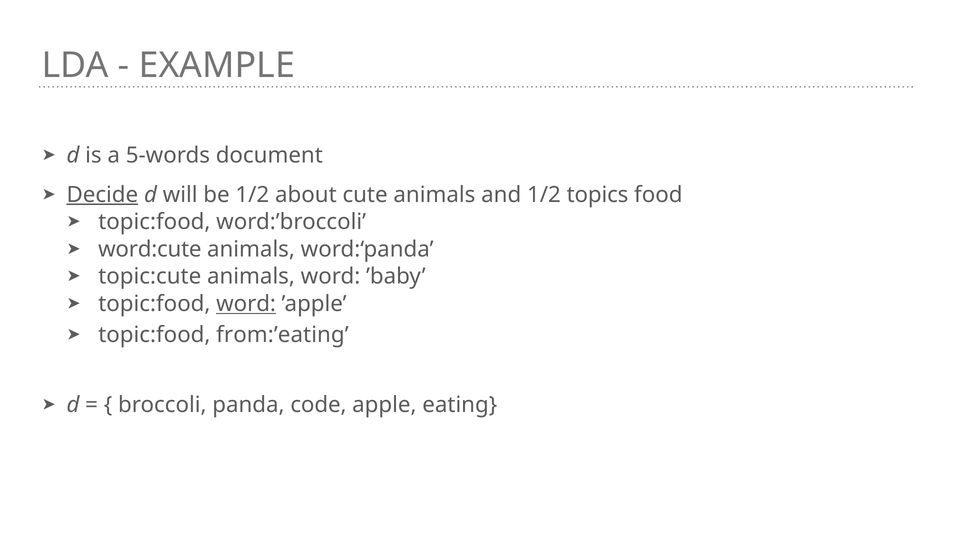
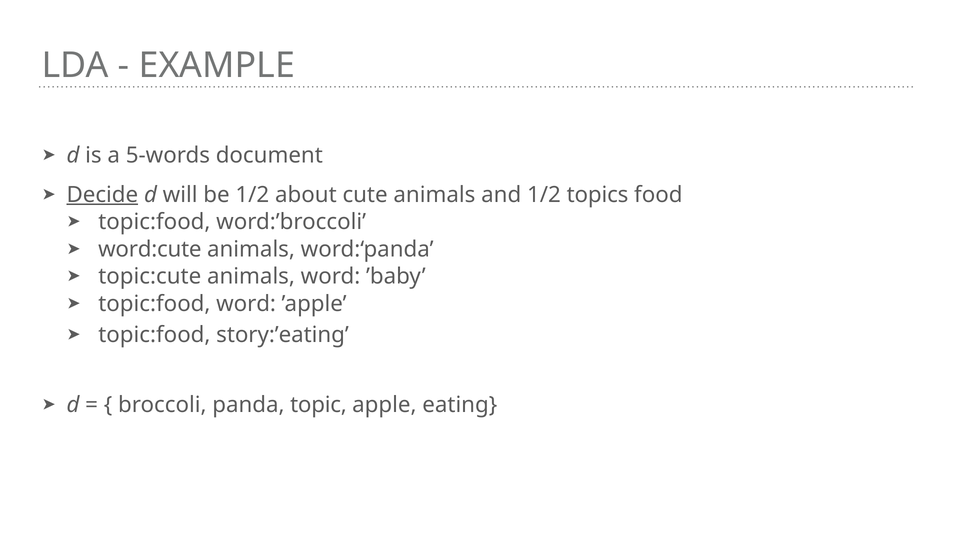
word at (246, 304) underline: present -> none
from:’eating: from:’eating -> story:’eating
code: code -> topic
